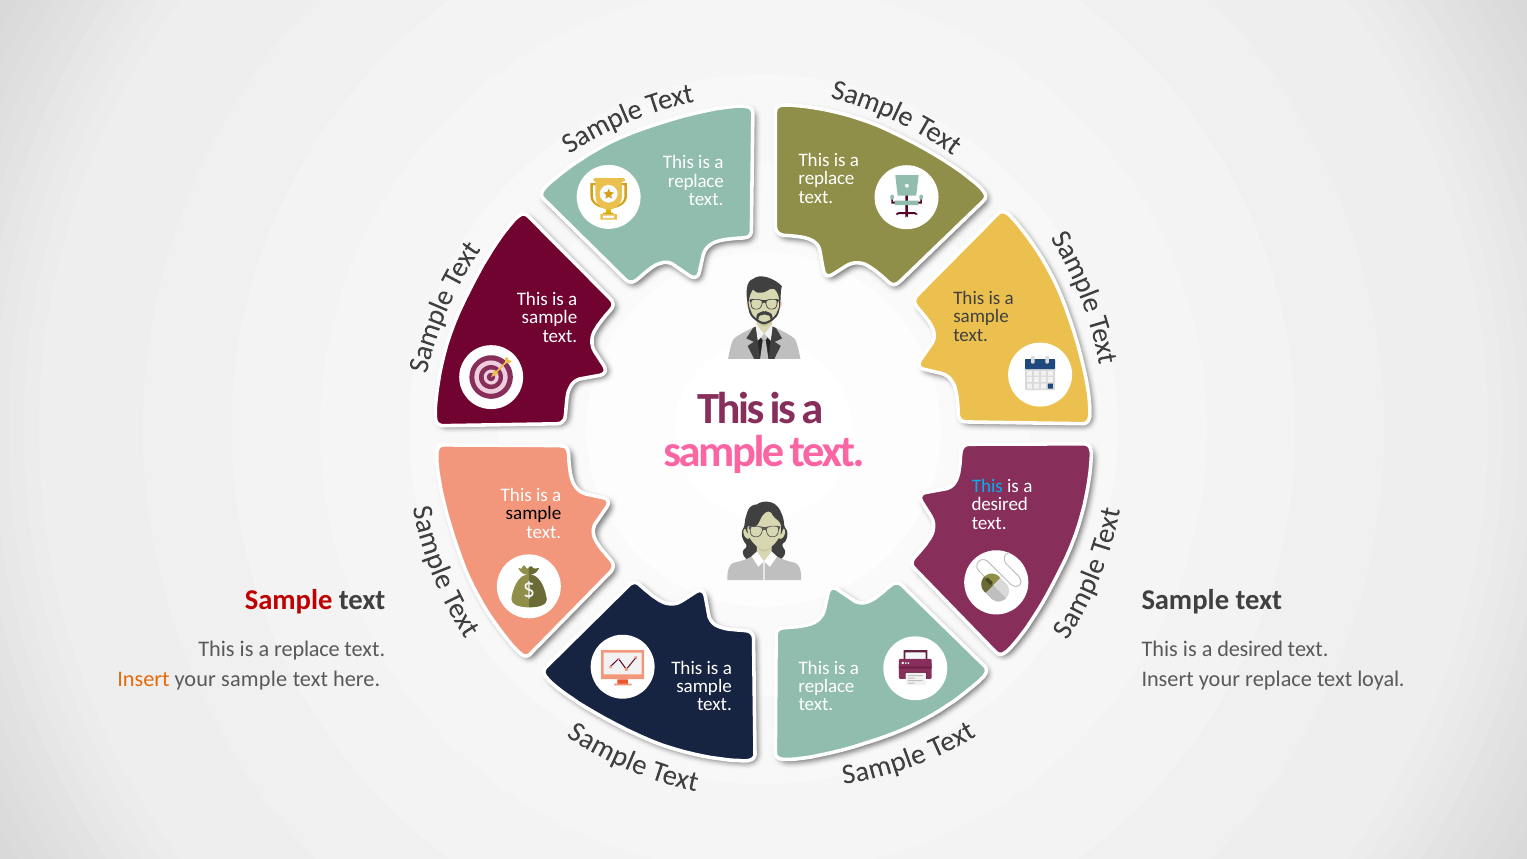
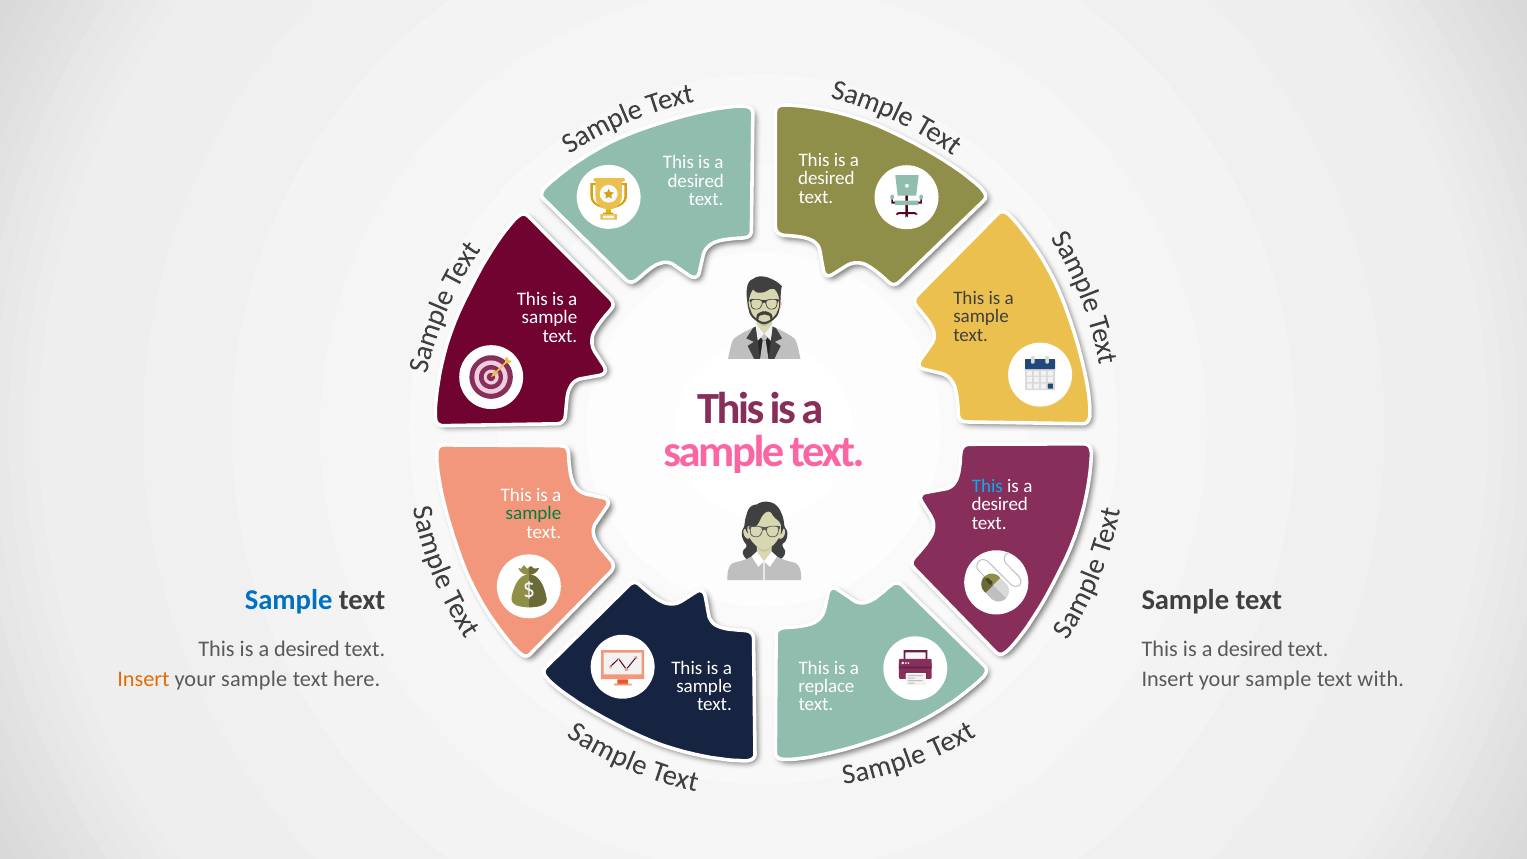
replace at (826, 178): replace -> desired
replace at (696, 181): replace -> desired
sample at (534, 514) colour: black -> green
Sample at (289, 600) colour: red -> blue
replace at (307, 649): replace -> desired
replace at (1279, 679): replace -> sample
loyal: loyal -> with
